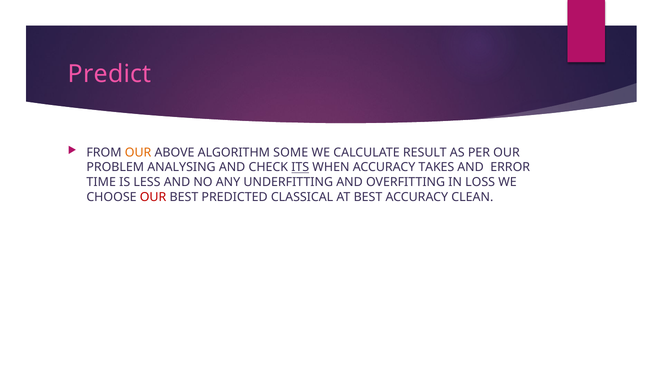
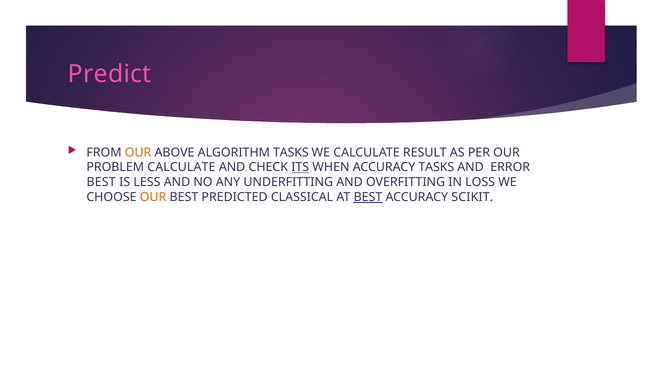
ALGORITHM SOME: SOME -> TASKS
PROBLEM ANALYSING: ANALYSING -> CALCULATE
ACCURACY TAKES: TAKES -> TASKS
TIME at (101, 182): TIME -> BEST
OUR at (153, 197) colour: red -> orange
BEST at (368, 197) underline: none -> present
CLEAN: CLEAN -> SCIKIT
